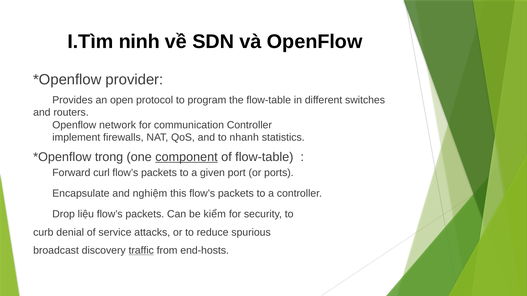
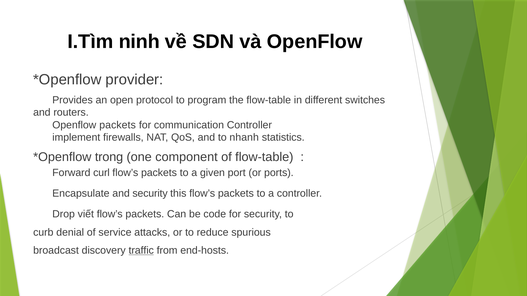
Openflow network: network -> packets
component underline: present -> none
and nghiệm: nghiệm -> security
liệu: liệu -> viết
kiểm: kiểm -> code
